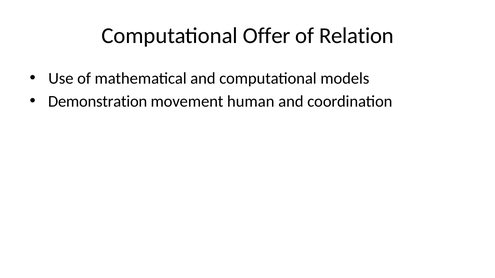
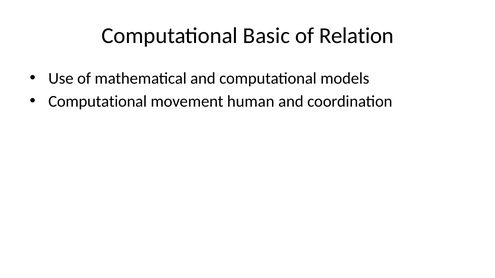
Offer: Offer -> Basic
Demonstration at (98, 102): Demonstration -> Computational
